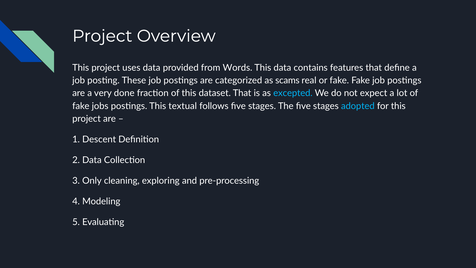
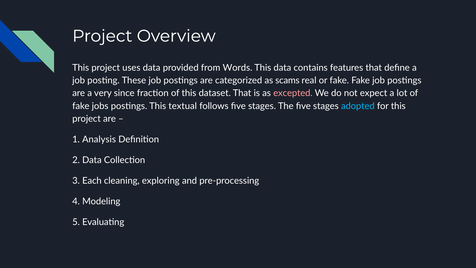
done: done -> since
excepted colour: light blue -> pink
Descent: Descent -> Analysis
Only: Only -> Each
